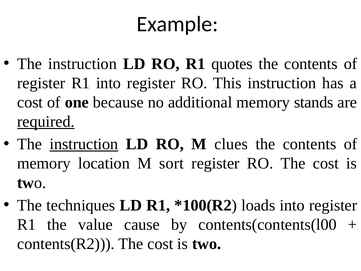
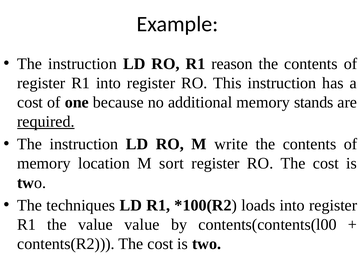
quotes: quotes -> reason
instruction at (84, 144) underline: present -> none
clues: clues -> write
value cause: cause -> value
